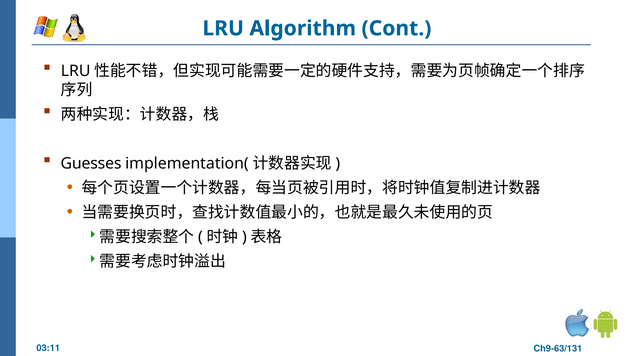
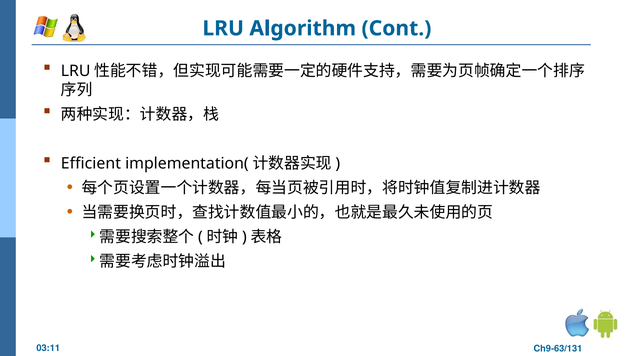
Guesses: Guesses -> Efficient
